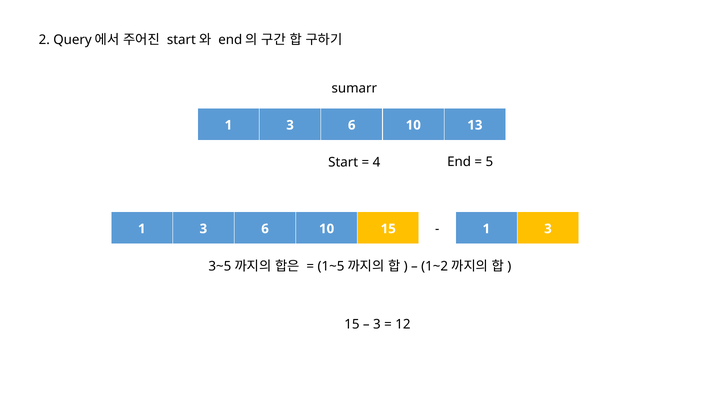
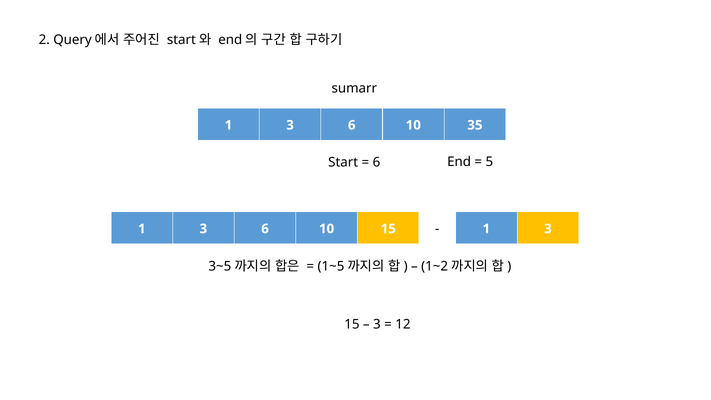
13: 13 -> 35
4 at (376, 162): 4 -> 6
